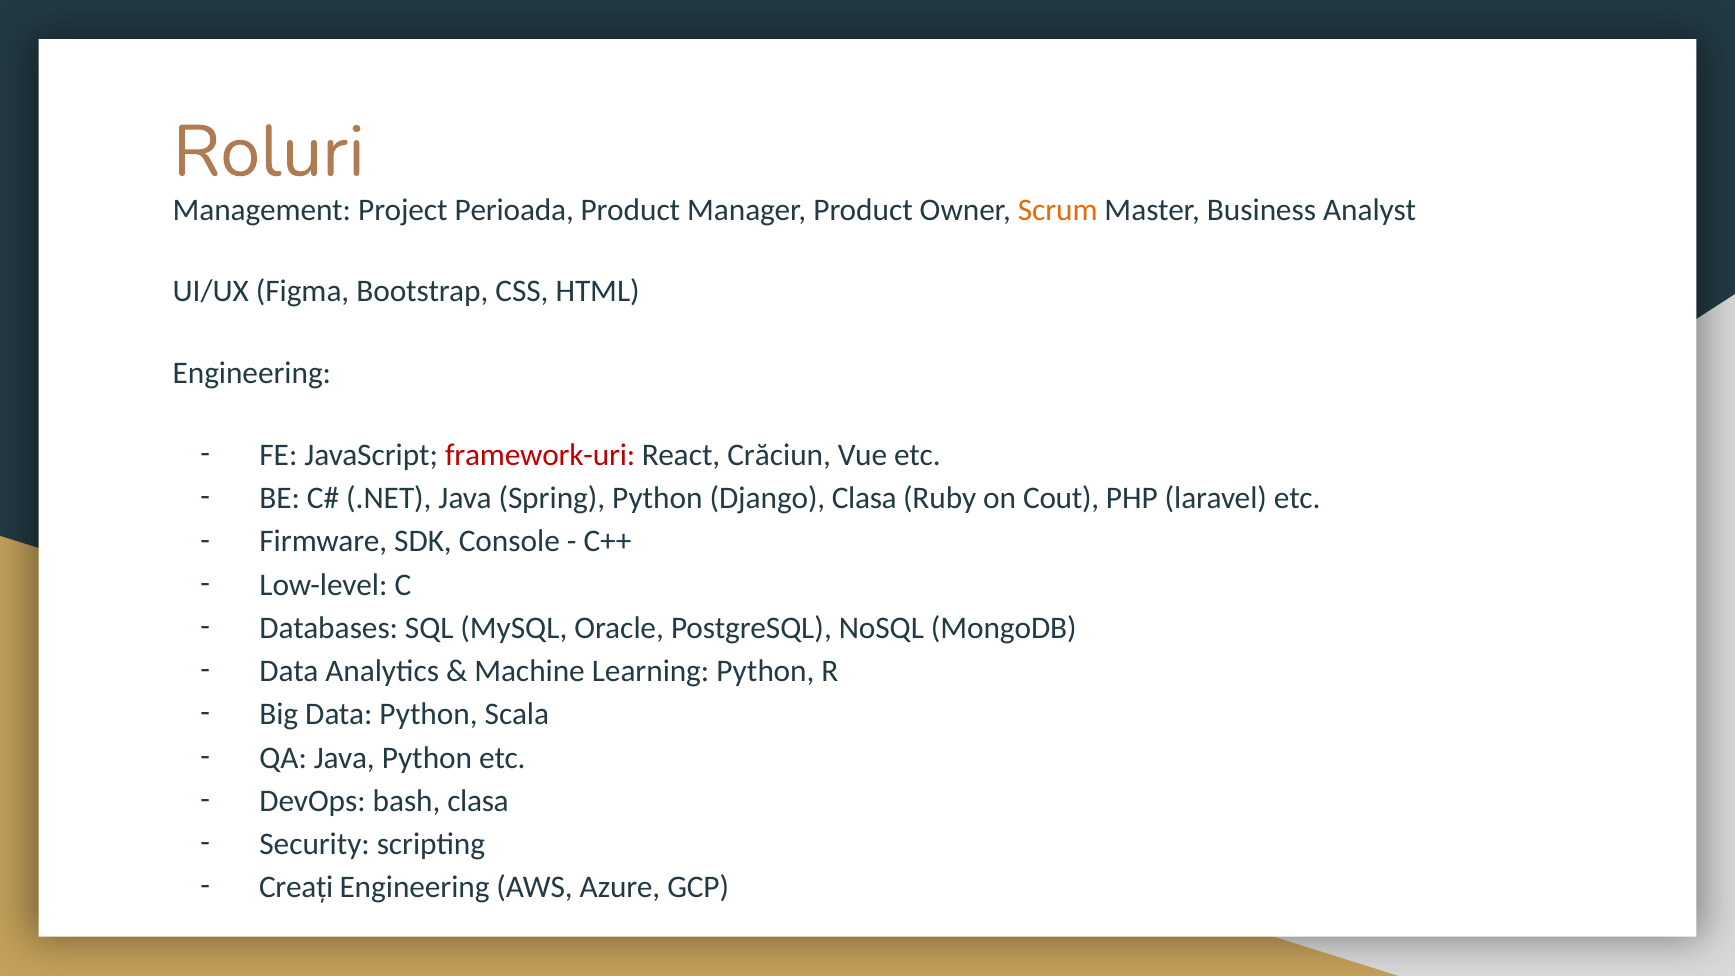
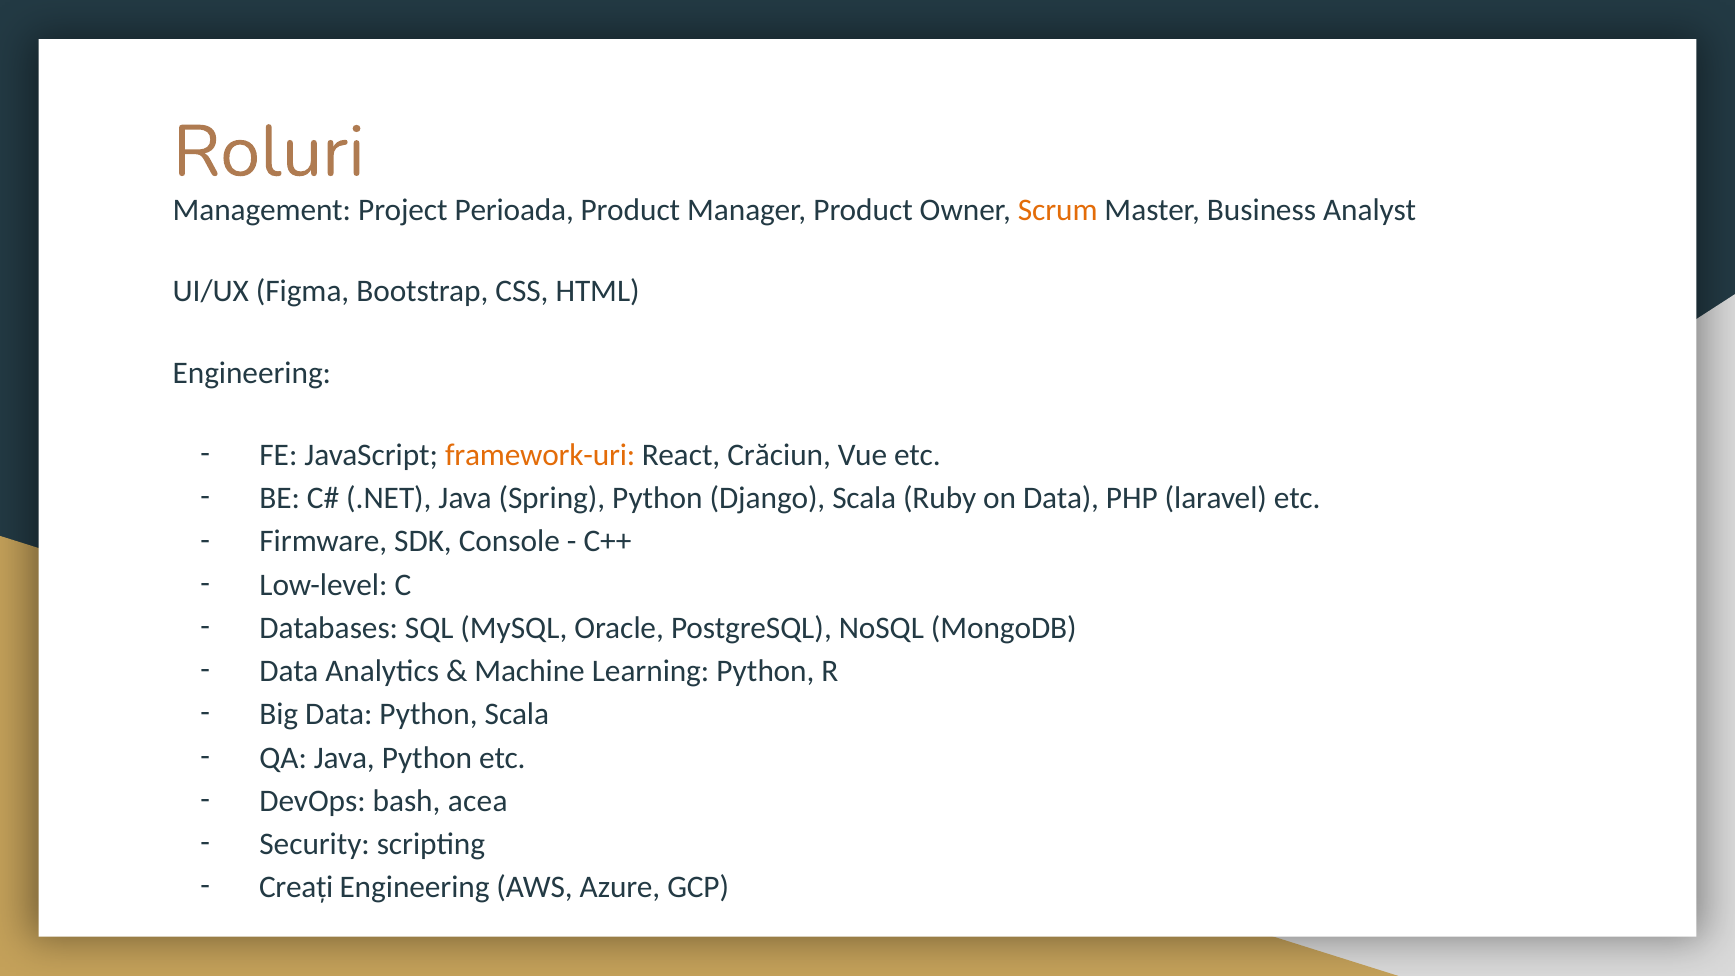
framework-uri colour: red -> orange
Django Clasa: Clasa -> Scala
on Cout: Cout -> Data
bash clasa: clasa -> acea
